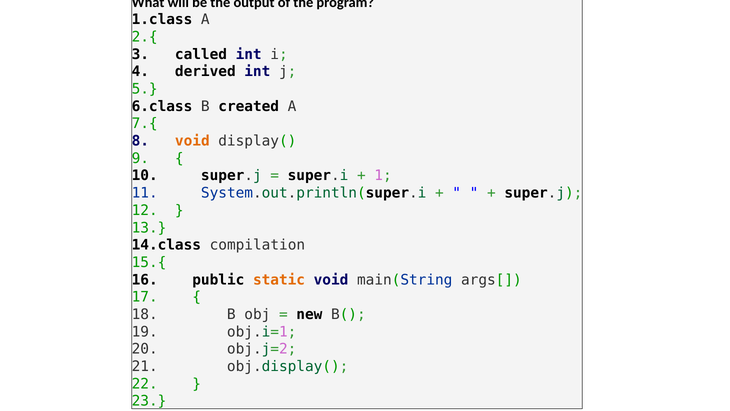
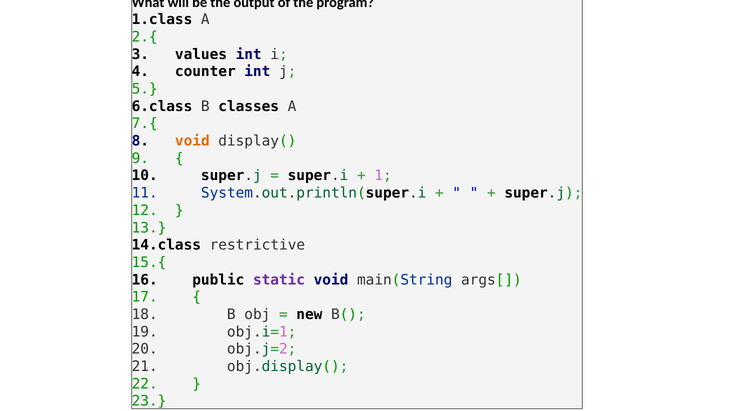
called: called -> values
derived: derived -> counter
created: created -> classes
compilation: compilation -> restrictive
static colour: orange -> purple
